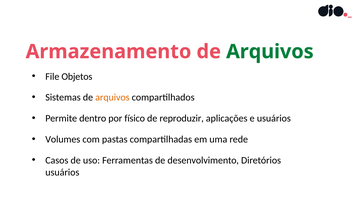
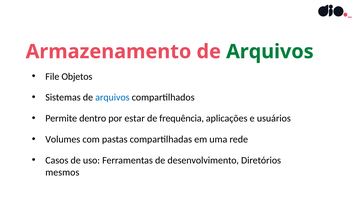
arquivos at (112, 97) colour: orange -> blue
físico: físico -> estar
reproduzir: reproduzir -> frequência
usuários at (62, 172): usuários -> mesmos
